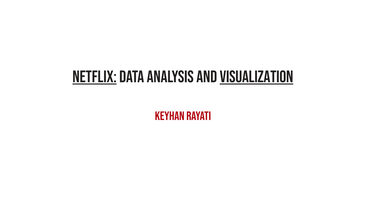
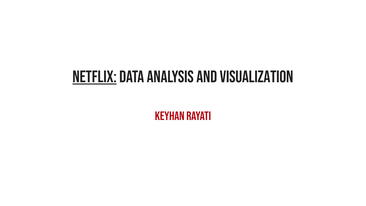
visualization underline: present -> none
